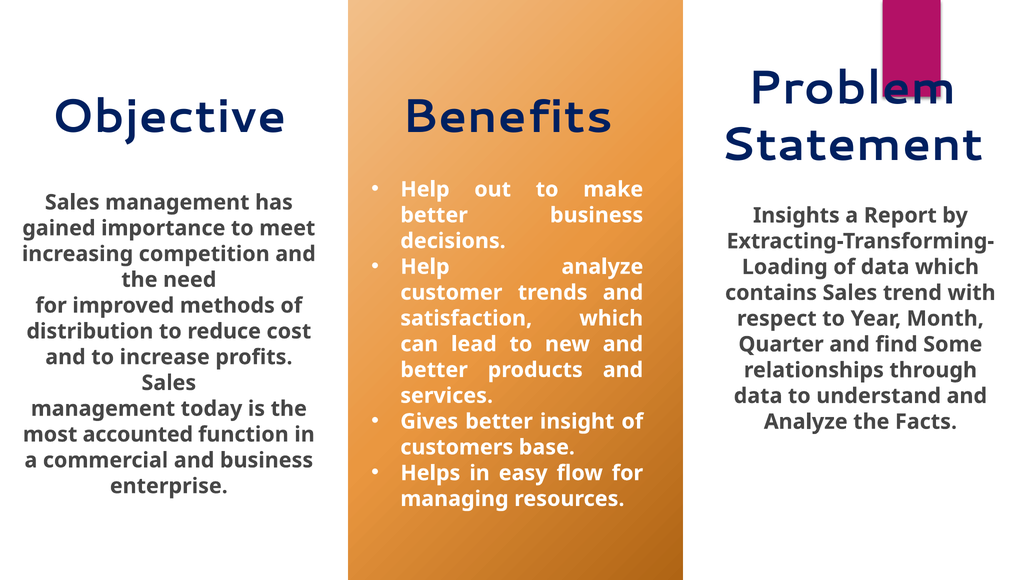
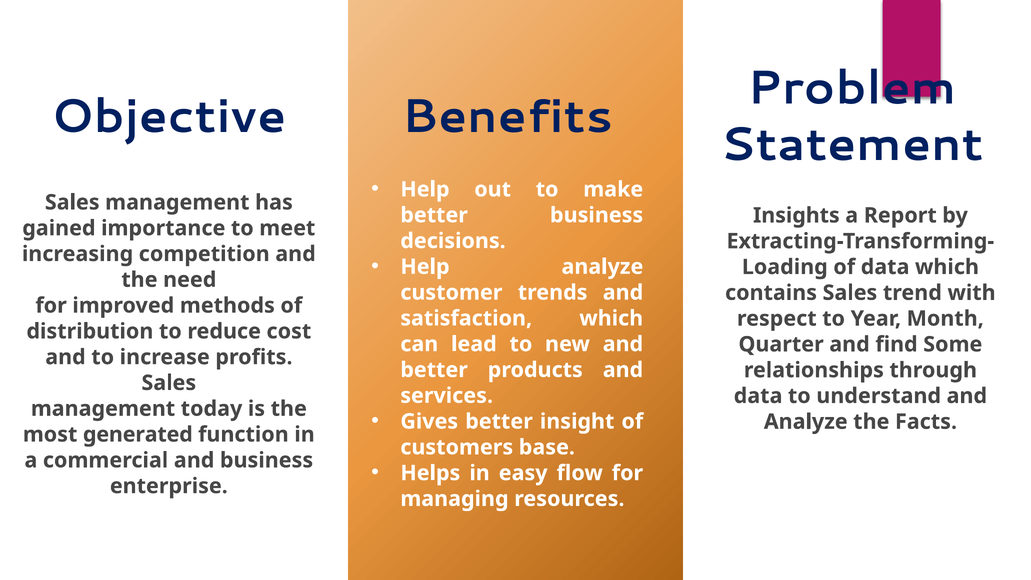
accounted: accounted -> generated
